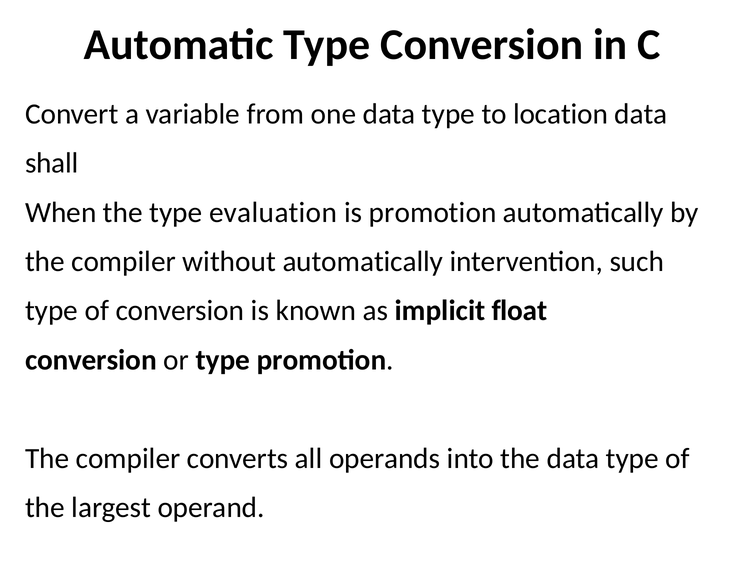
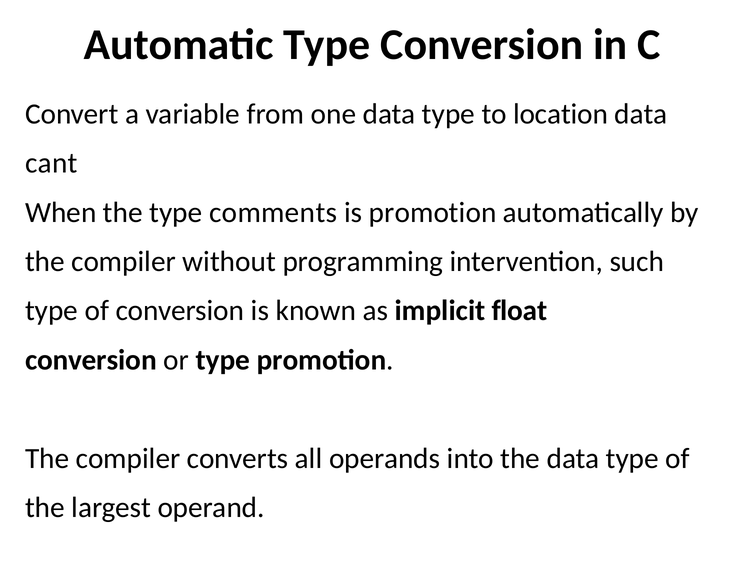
shall: shall -> cant
evaluation: evaluation -> comments
without automatically: automatically -> programming
